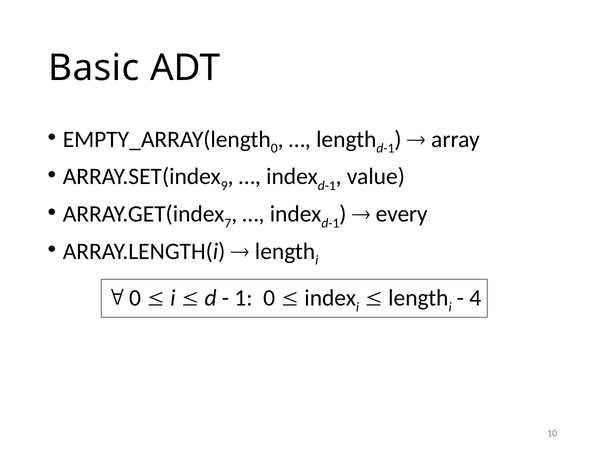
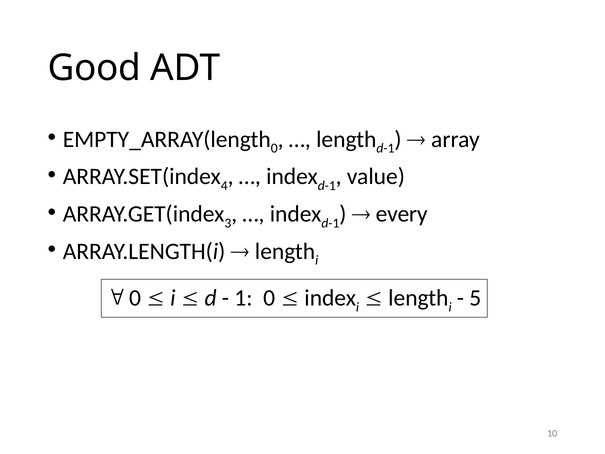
Basic: Basic -> Good
9: 9 -> 4
7: 7 -> 3
4: 4 -> 5
